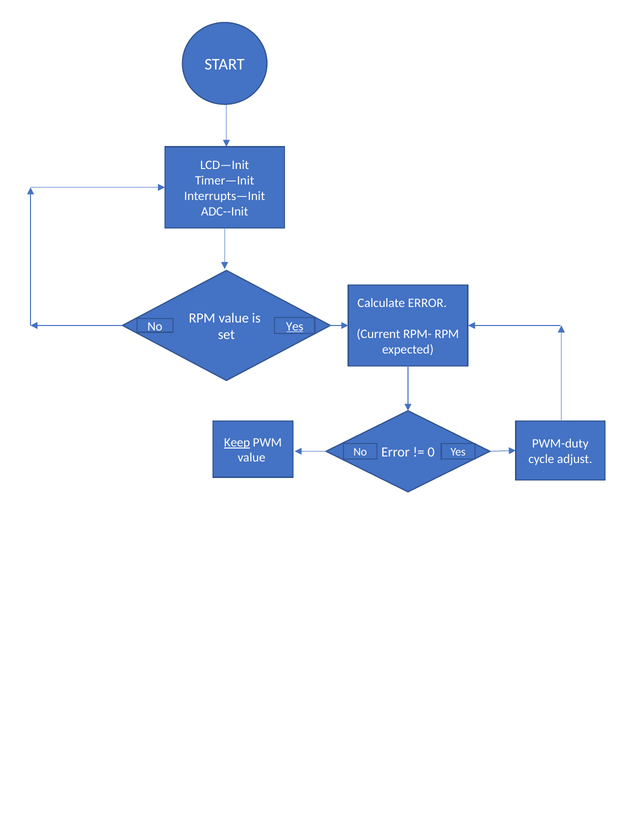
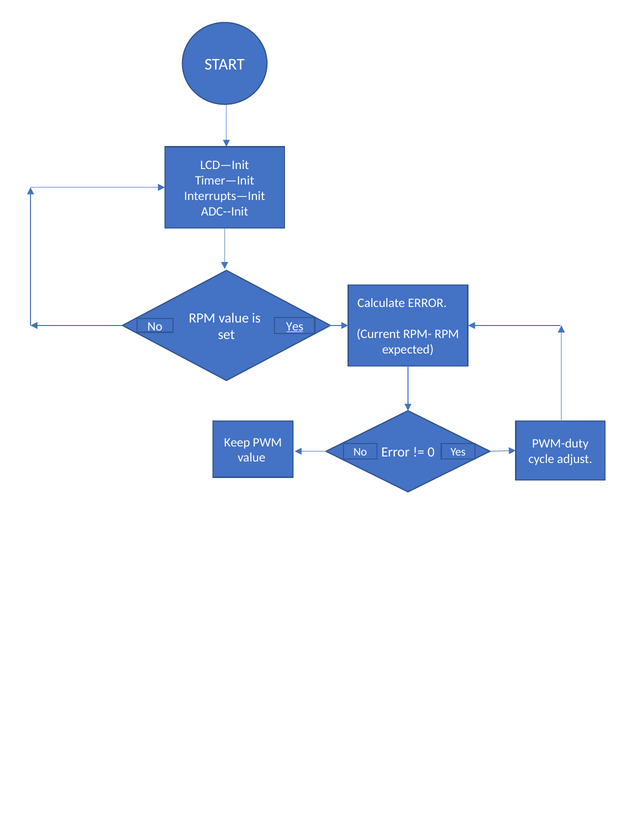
Keep underline: present -> none
